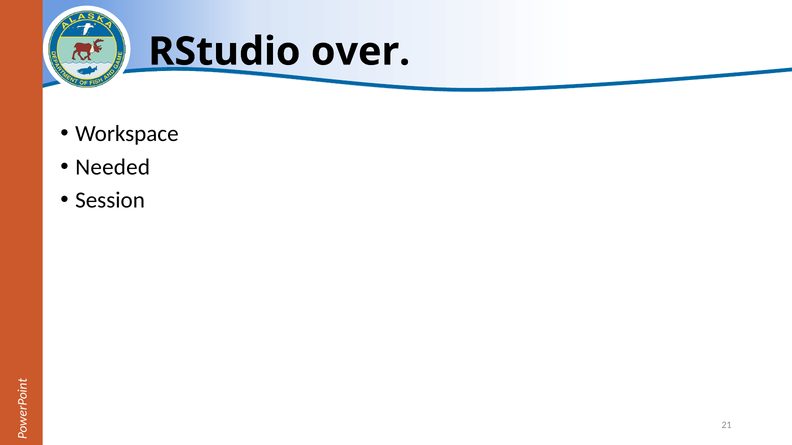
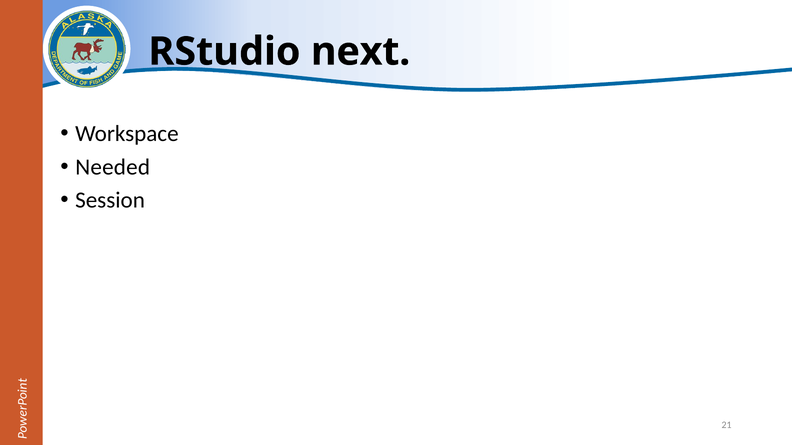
over: over -> next
